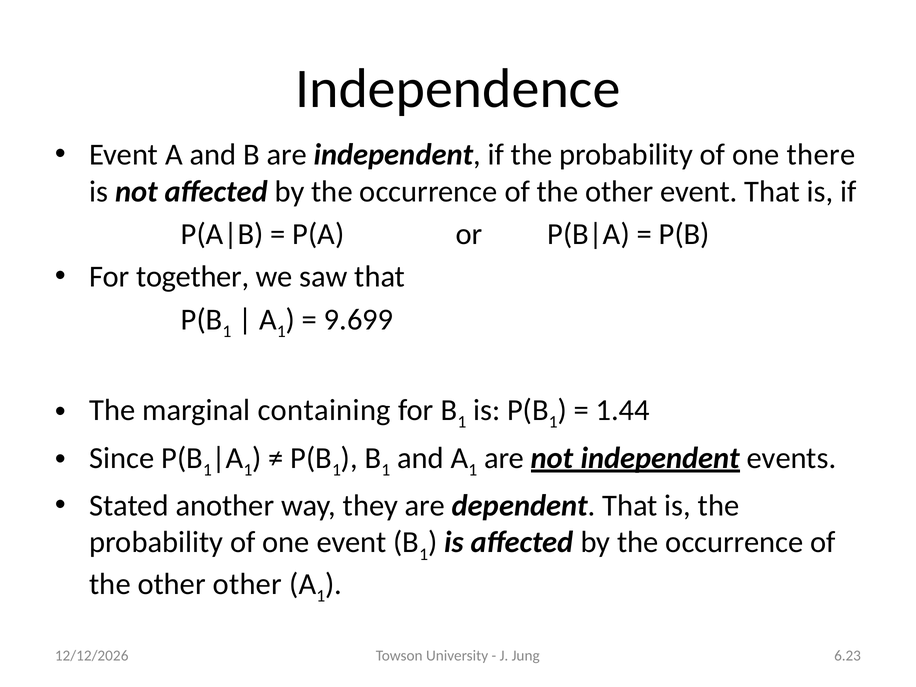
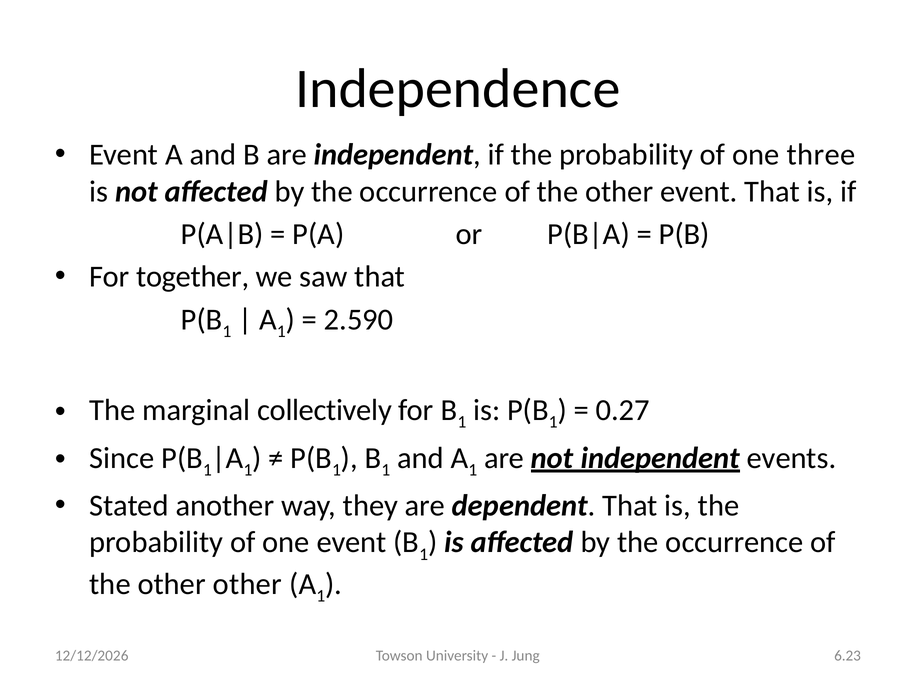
there: there -> three
9.699: 9.699 -> 2.590
containing: containing -> collectively
1.44: 1.44 -> 0.27
